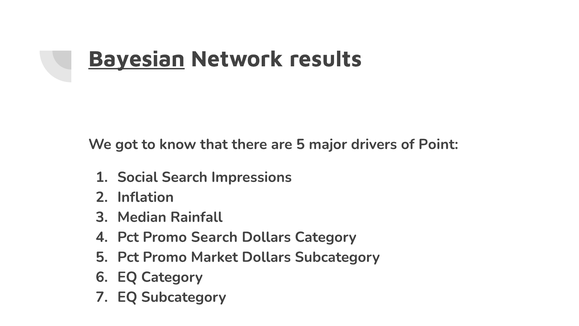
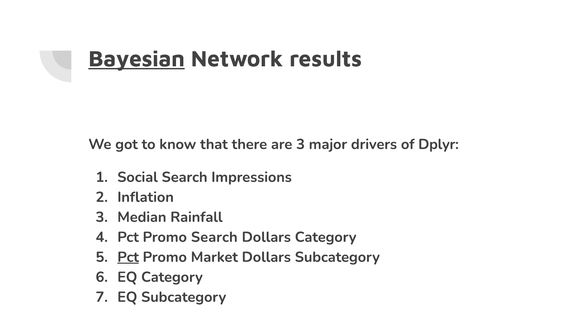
are 5: 5 -> 3
Point: Point -> Dplyr
Pct at (128, 257) underline: none -> present
